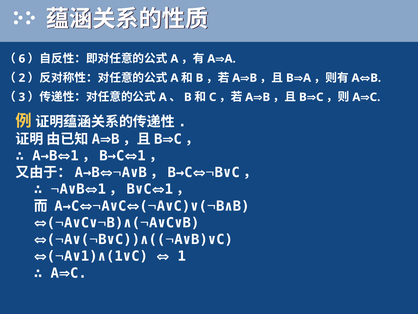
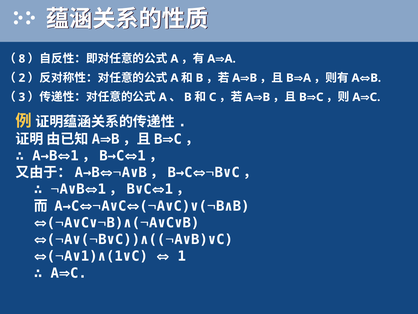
6: 6 -> 8
